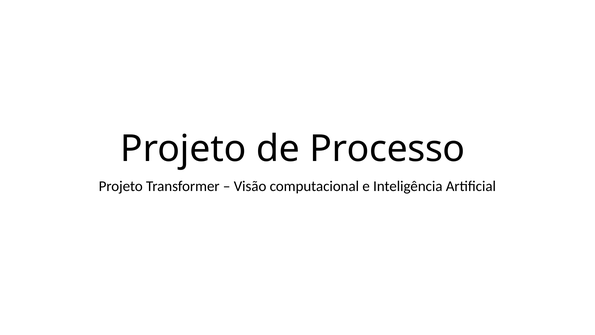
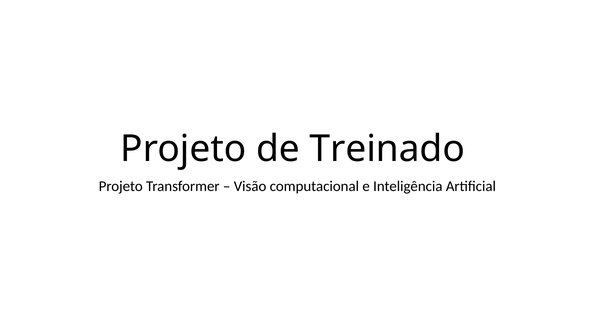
Processo: Processo -> Treinado
